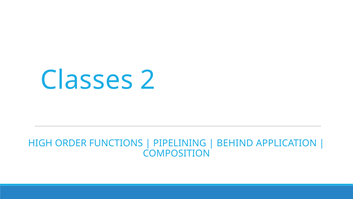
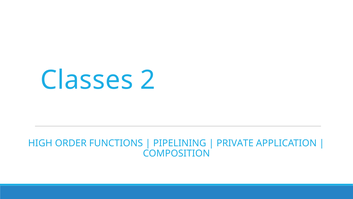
BEHIND: BEHIND -> PRIVATE
